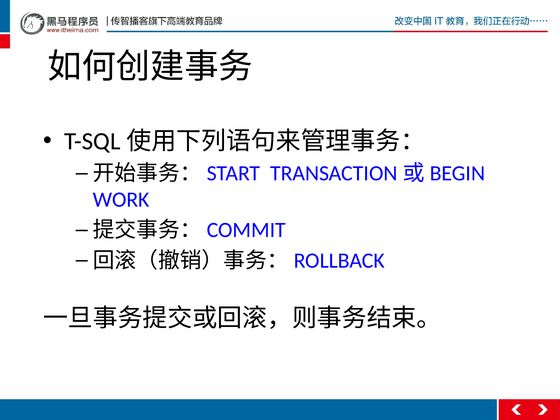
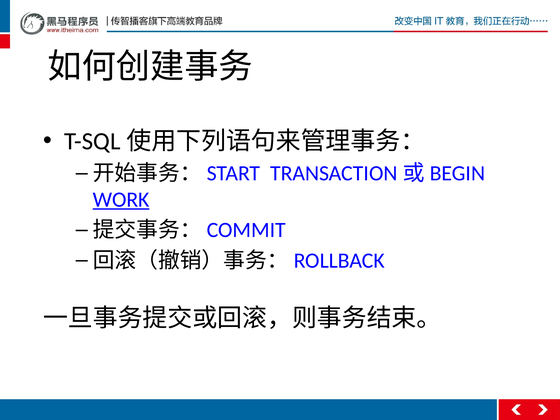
WORK underline: none -> present
